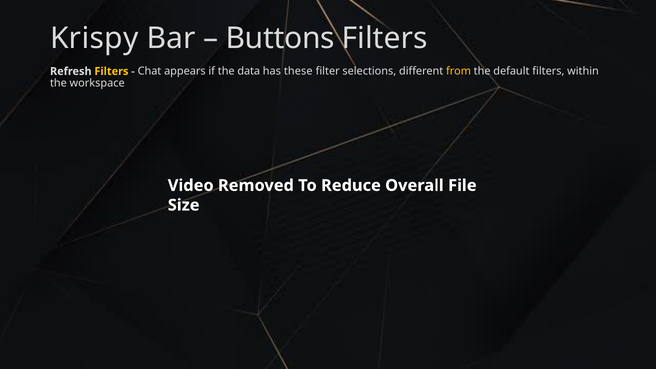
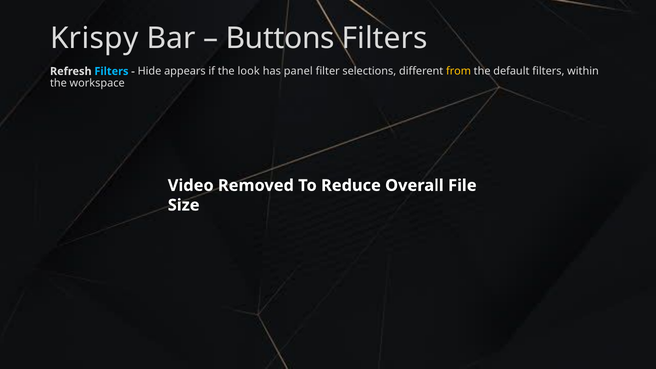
Filters at (111, 71) colour: yellow -> light blue
Chat: Chat -> Hide
data: data -> look
these: these -> panel
